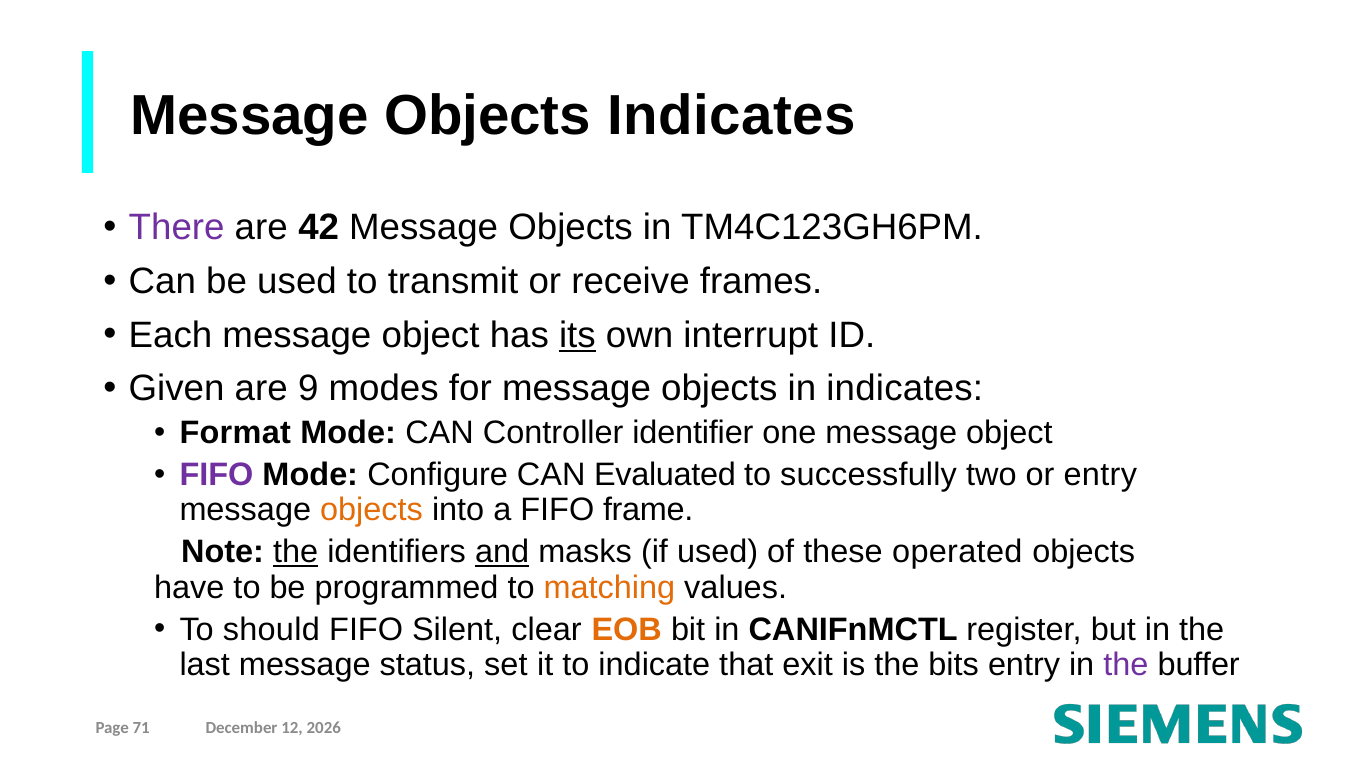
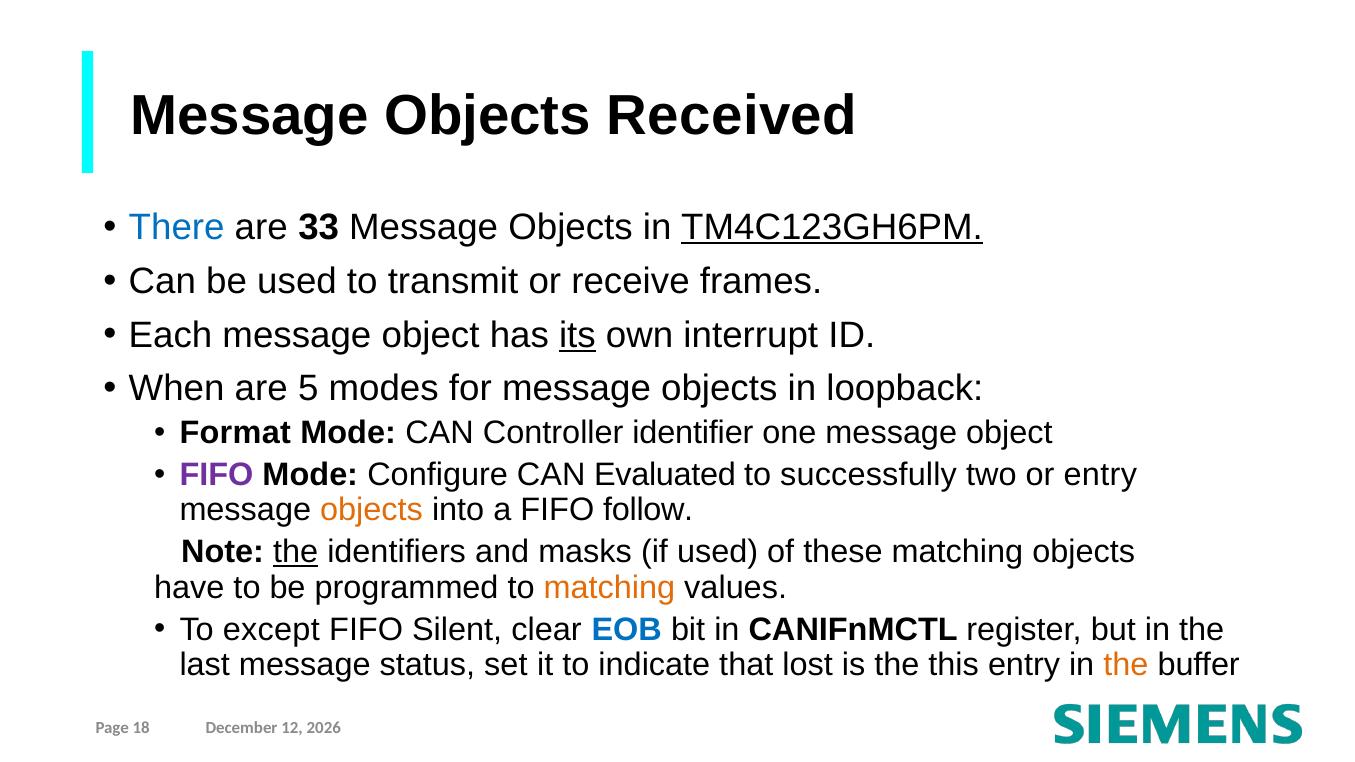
Objects Indicates: Indicates -> Received
There colour: purple -> blue
42: 42 -> 33
TM4C123GH6PM underline: none -> present
Given: Given -> When
9: 9 -> 5
in indicates: indicates -> loopback
frame: frame -> follow
and underline: present -> none
these operated: operated -> matching
should: should -> except
EOB colour: orange -> blue
exit: exit -> lost
bits: bits -> this
the at (1126, 665) colour: purple -> orange
71: 71 -> 18
